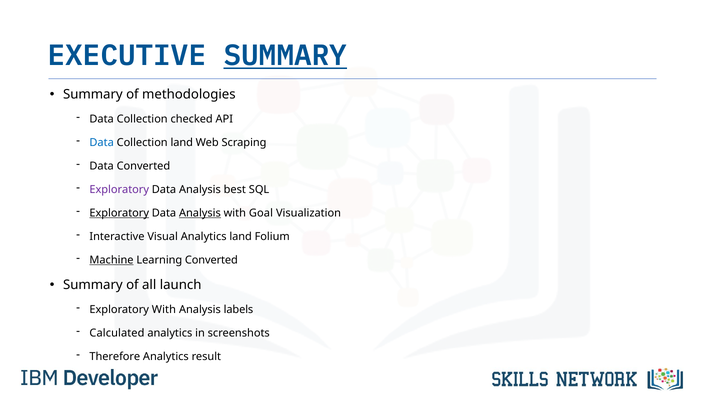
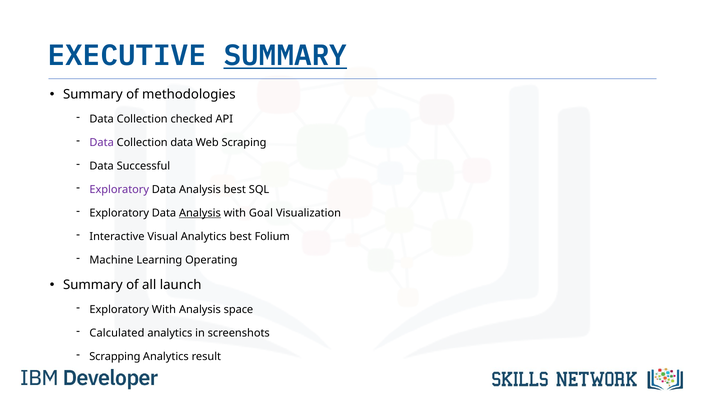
Data at (102, 143) colour: blue -> purple
Collection land: land -> data
Data Converted: Converted -> Successful
Exploratory at (119, 213) underline: present -> none
Analytics land: land -> best
Machine underline: present -> none
Learning Converted: Converted -> Operating
labels: labels -> space
Therefore: Therefore -> Scrapping
